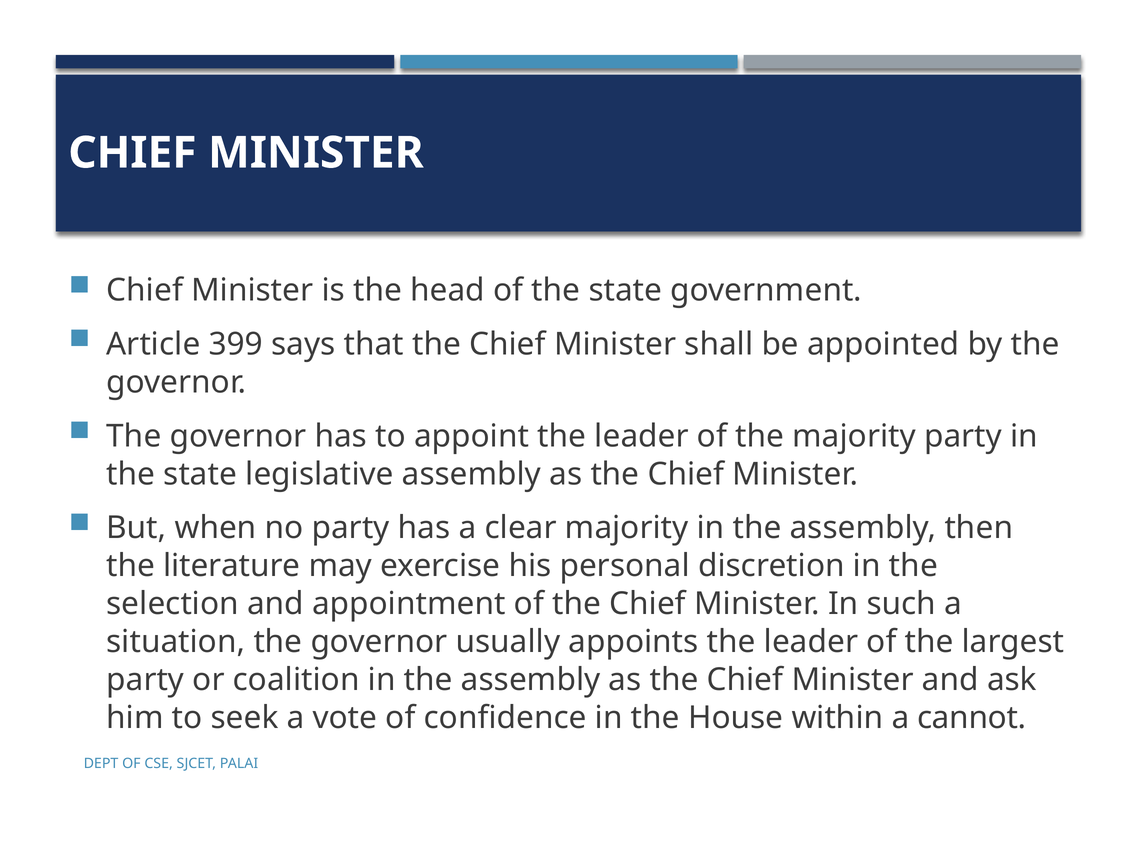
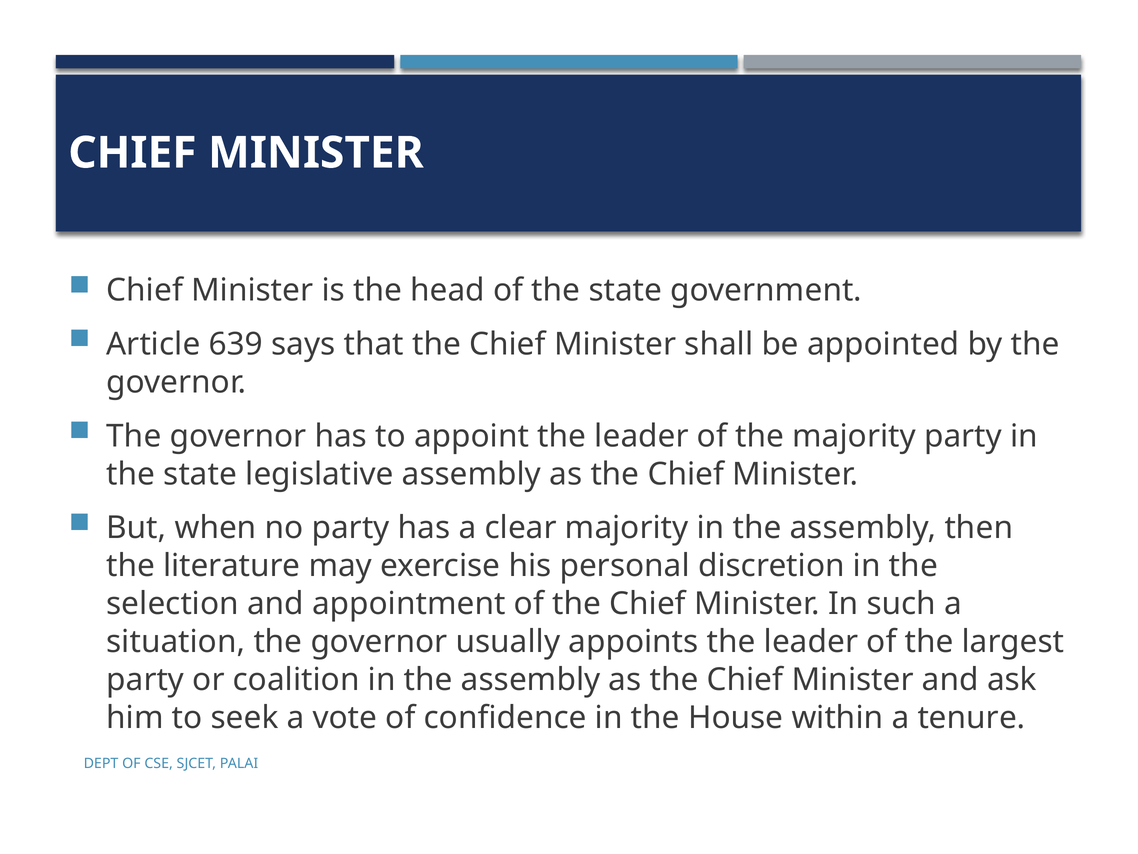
399: 399 -> 639
cannot: cannot -> tenure
